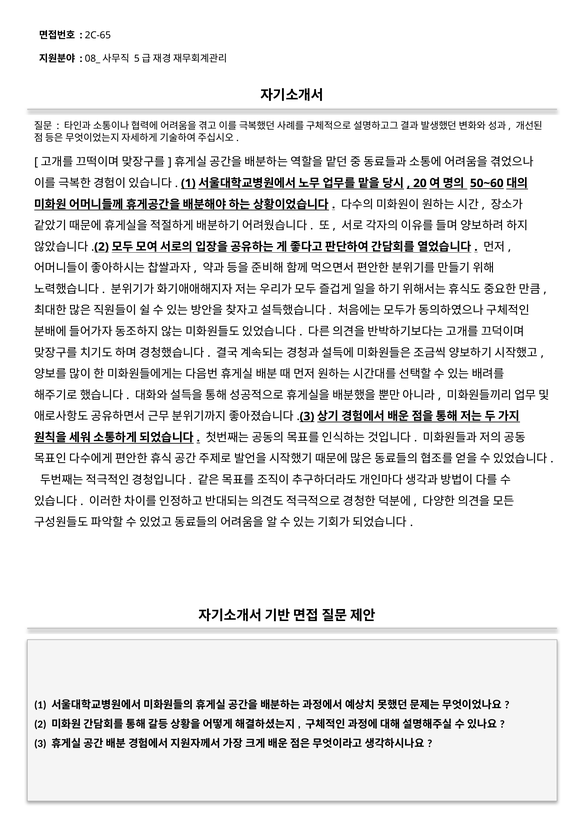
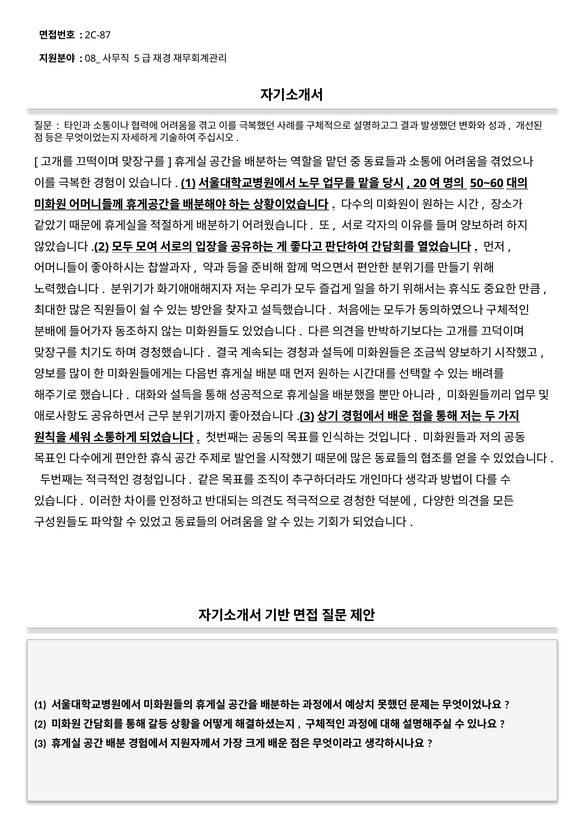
2C-65: 2C-65 -> 2C-87
